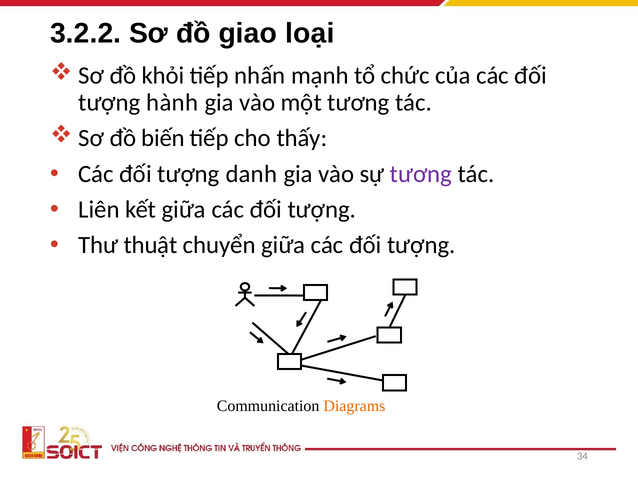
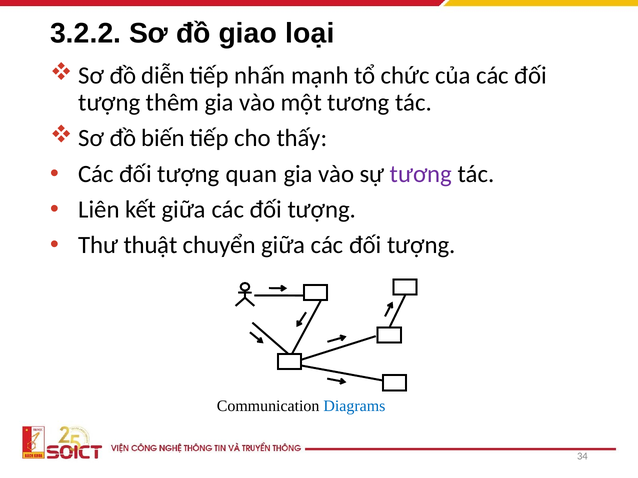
khỏi: khỏi -> diễn
hành: hành -> thêm
danh: danh -> quan
Diagrams colour: orange -> blue
